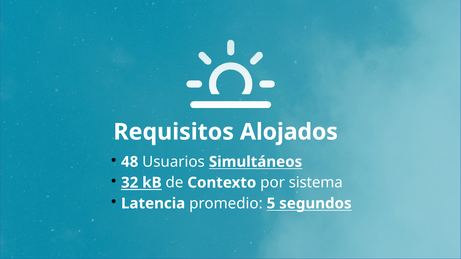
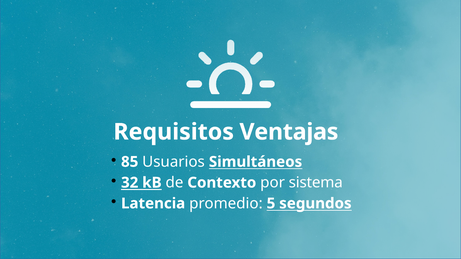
Alojados: Alojados -> Ventajas
48: 48 -> 85
